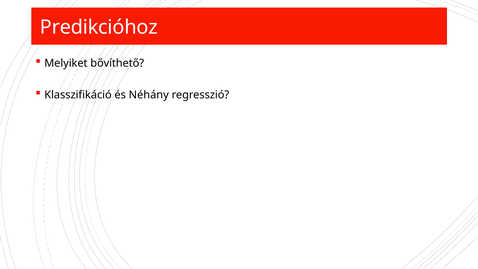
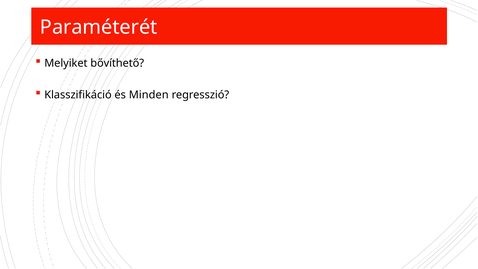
Predikcióhoz: Predikcióhoz -> Paraméterét
Néhány: Néhány -> Minden
